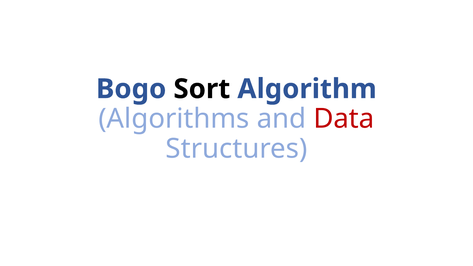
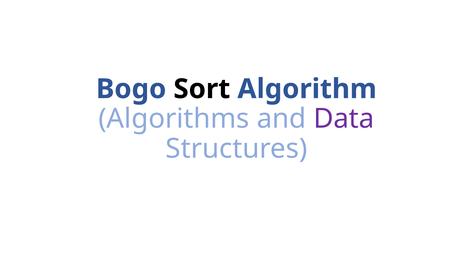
Data colour: red -> purple
